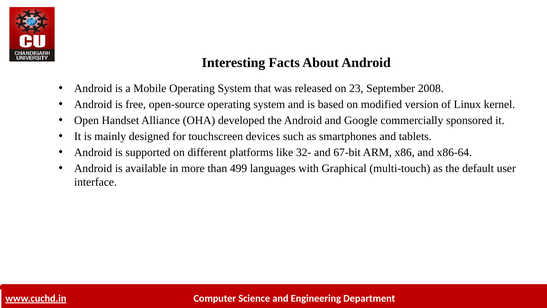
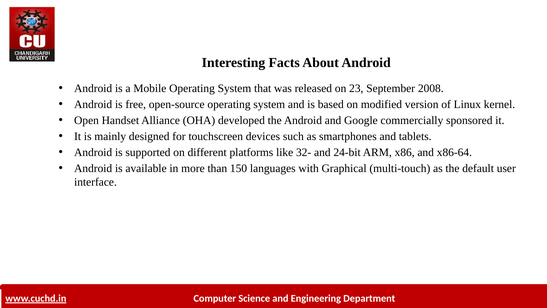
67-bit: 67-bit -> 24-bit
499: 499 -> 150
